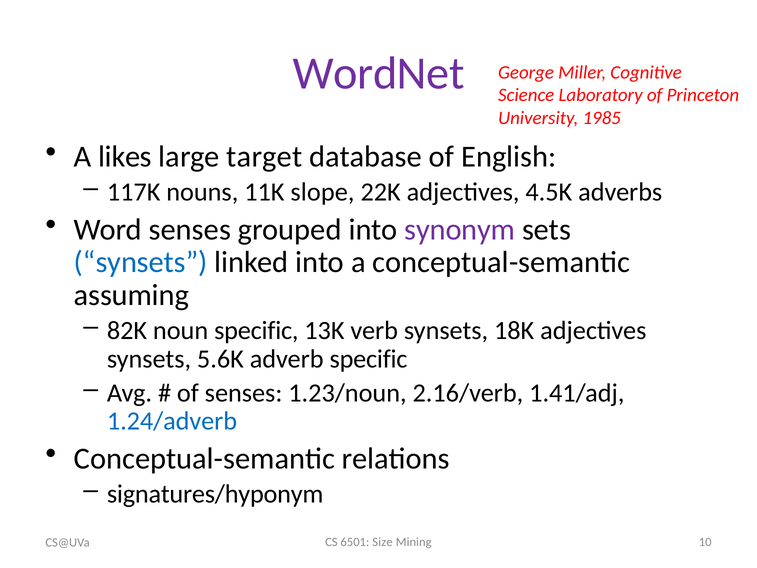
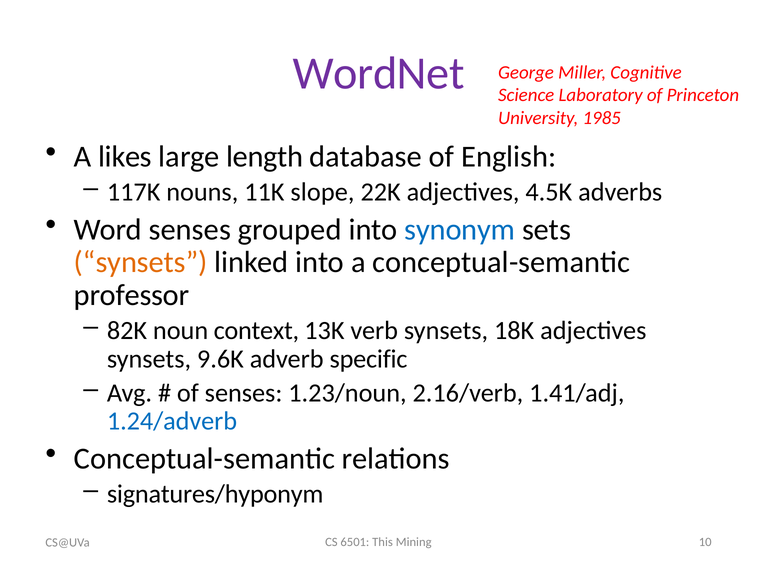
target: target -> length
synonym colour: purple -> blue
synsets at (141, 262) colour: blue -> orange
assuming: assuming -> professor
noun specific: specific -> context
5.6K: 5.6K -> 9.6K
Size: Size -> This
